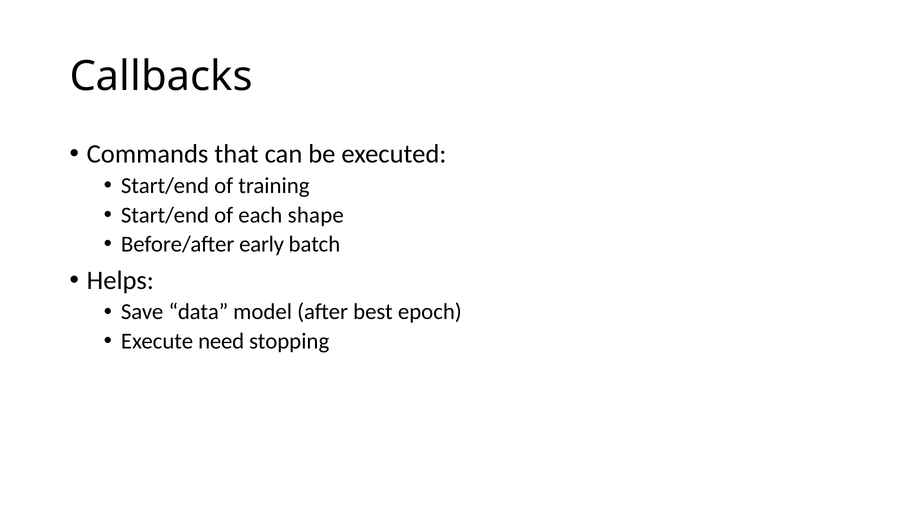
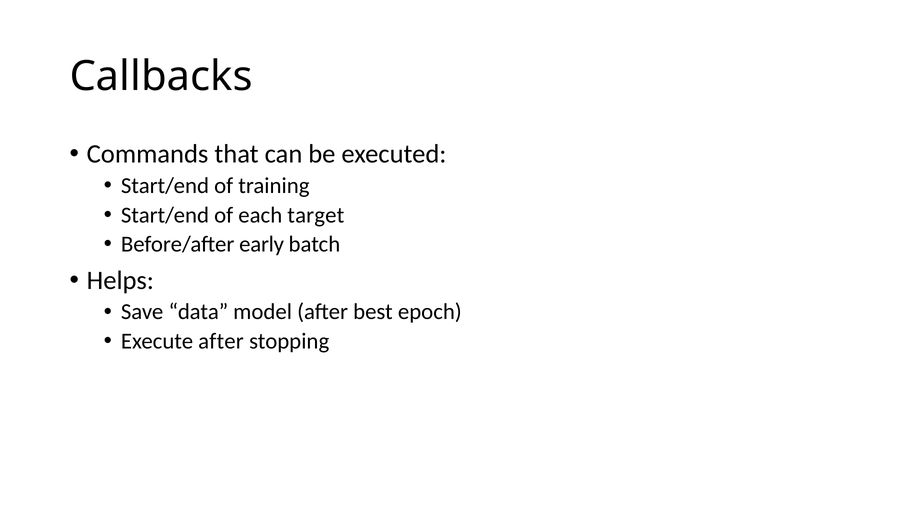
shape: shape -> target
Execute need: need -> after
